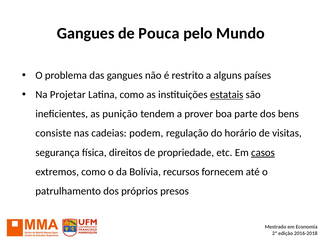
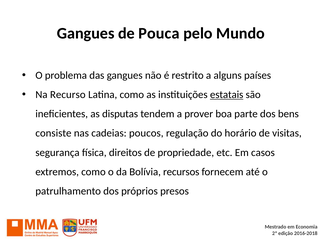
Projetar: Projetar -> Recurso
punição: punição -> disputas
podem: podem -> poucos
casos underline: present -> none
